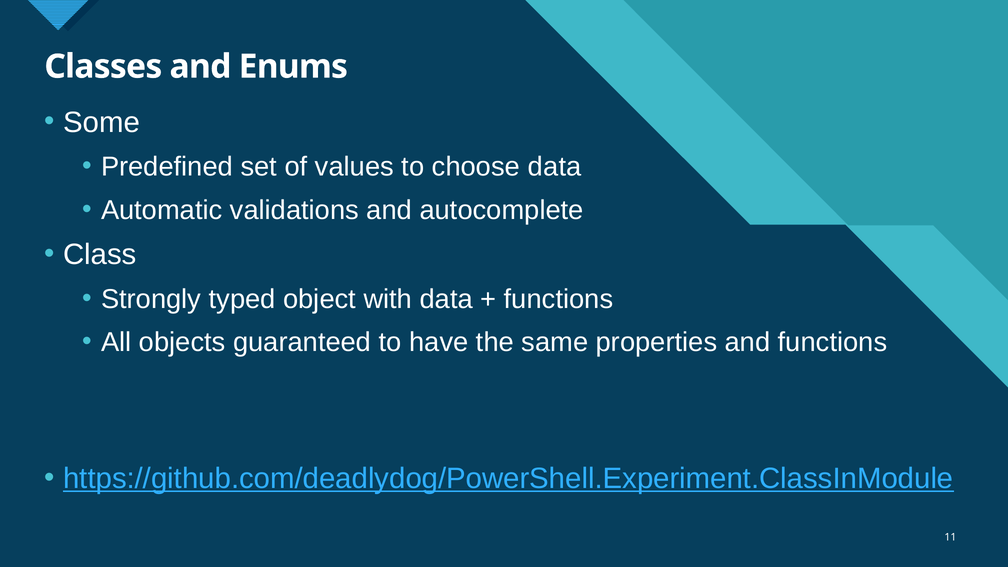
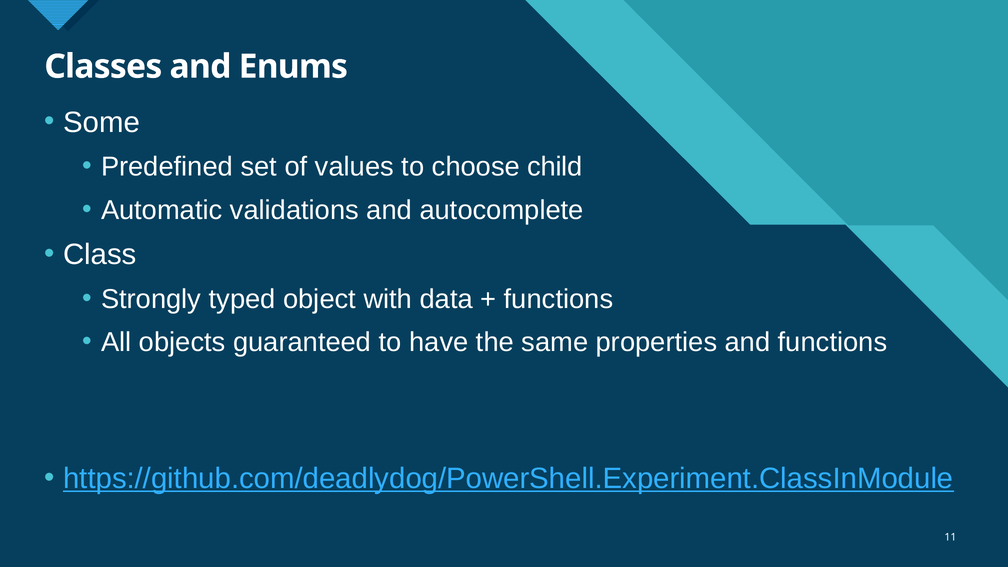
choose data: data -> child
